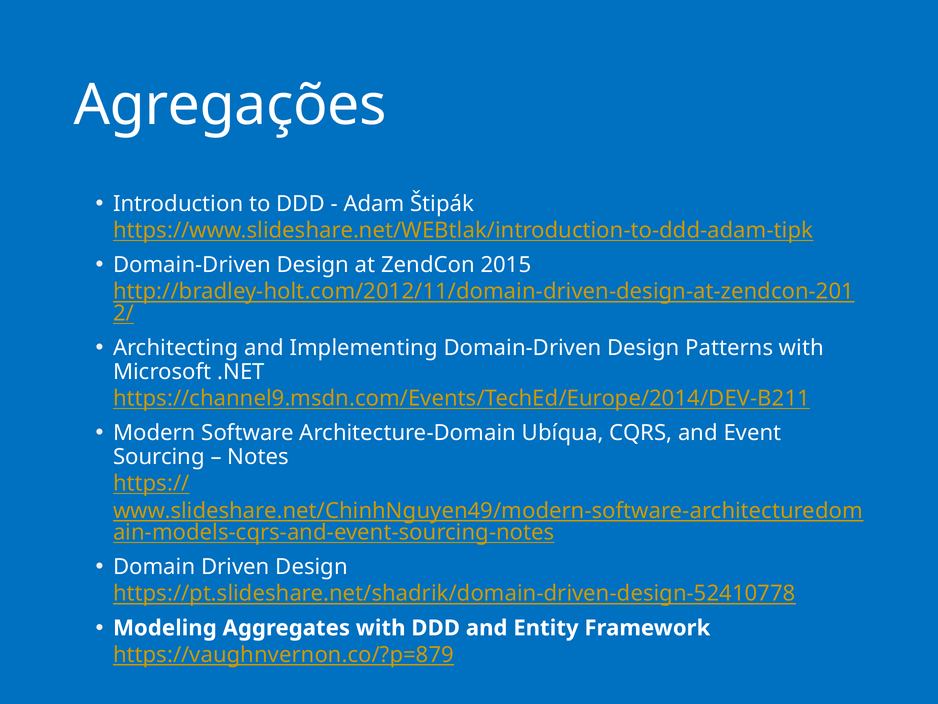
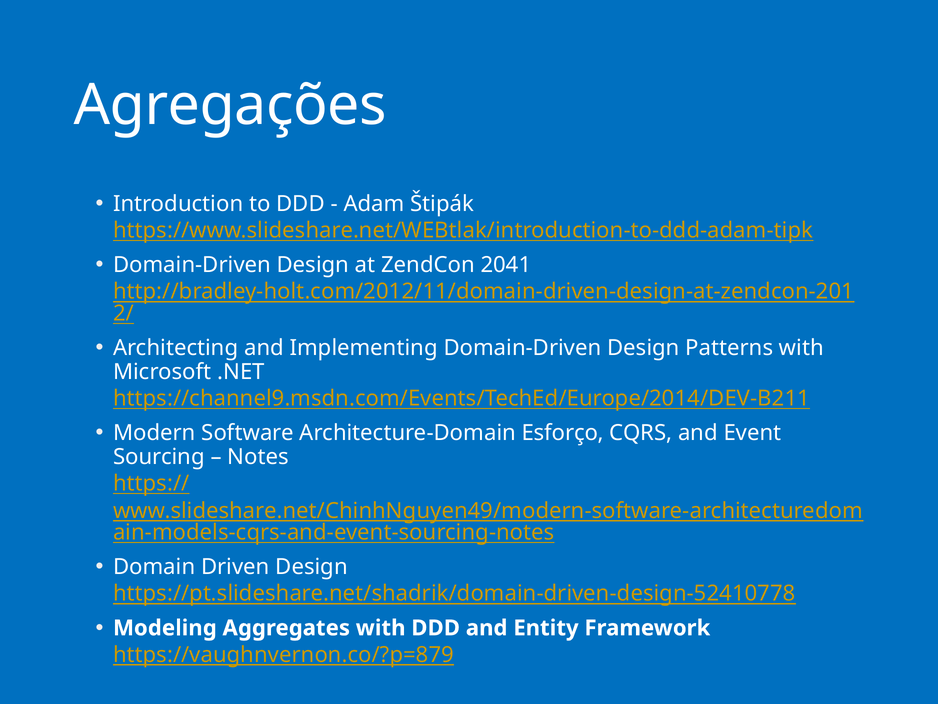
2015: 2015 -> 2041
Ubíqua: Ubíqua -> Esforço
